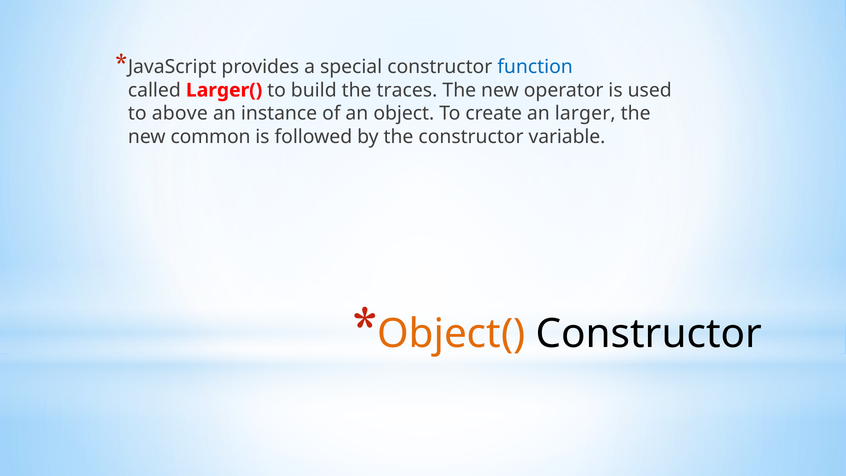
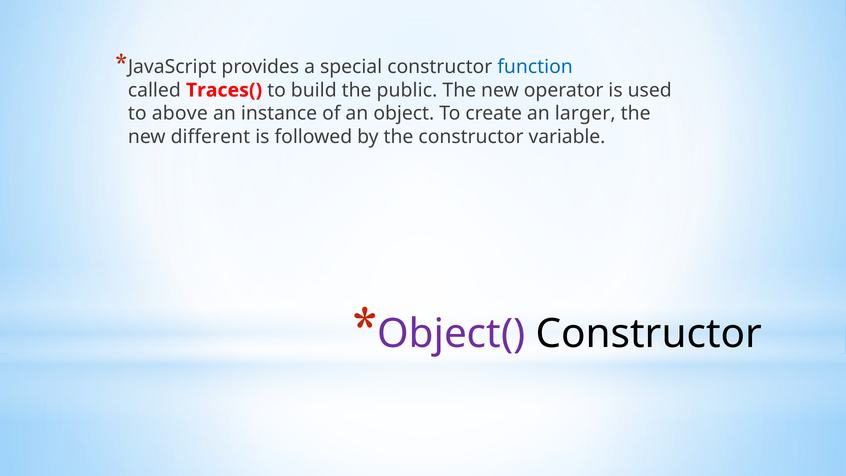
Larger(: Larger( -> Traces(
traces: traces -> public
common: common -> different
Object( colour: orange -> purple
